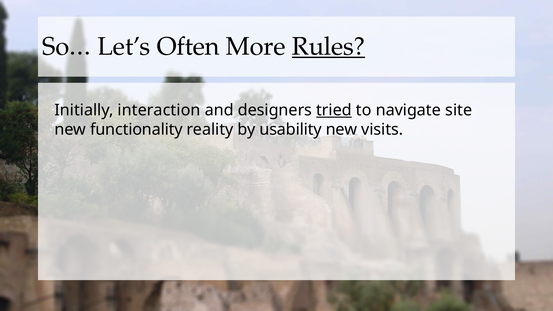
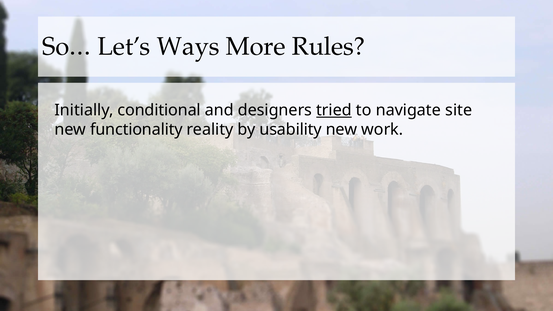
Often: Often -> Ways
Rules underline: present -> none
interaction: interaction -> conditional
visits: visits -> work
